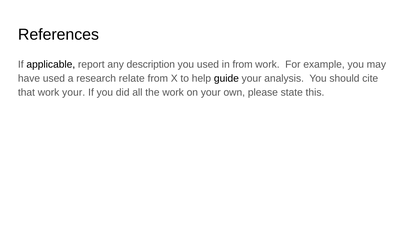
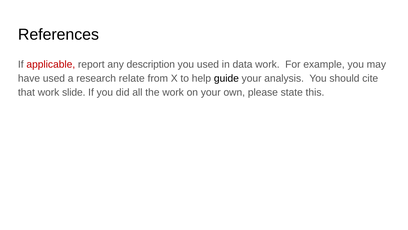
applicable colour: black -> red
in from: from -> data
work your: your -> slide
